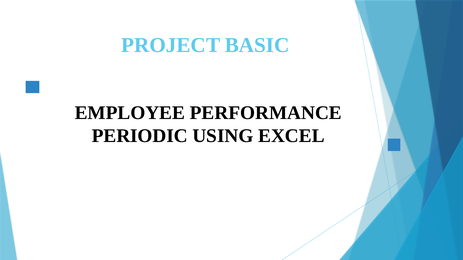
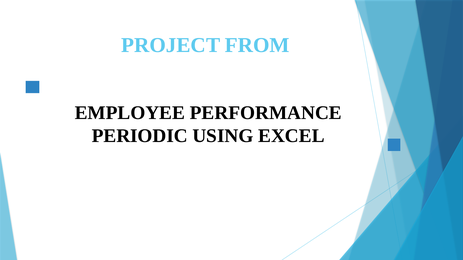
BASIC: BASIC -> FROM
